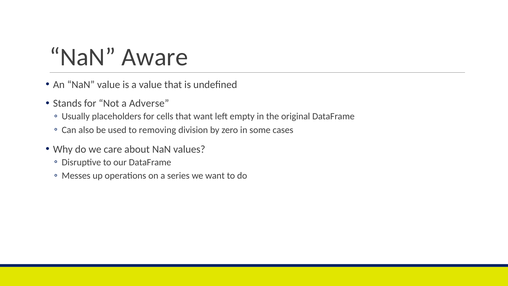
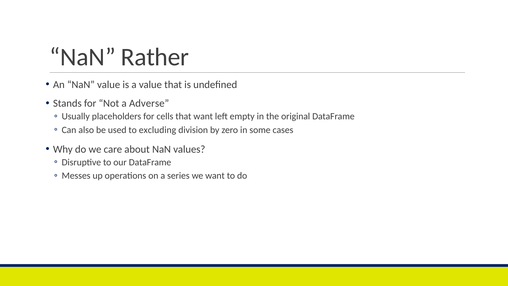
Aware: Aware -> Rather
removing: removing -> excluding
